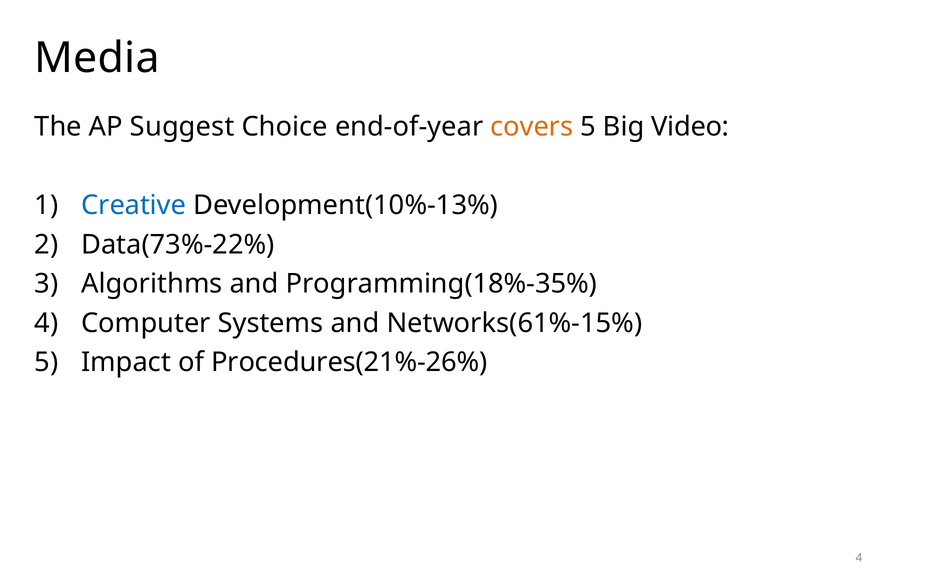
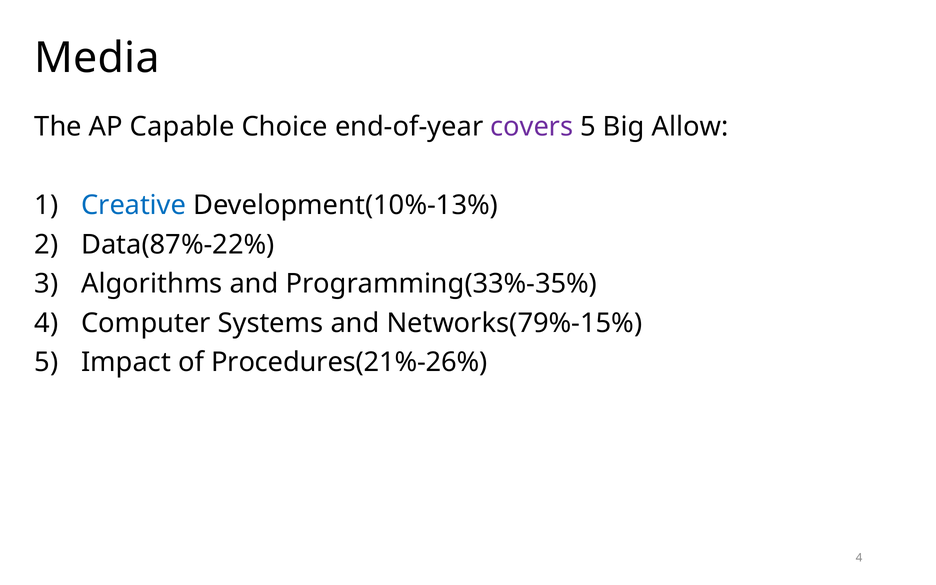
Suggest: Suggest -> Capable
covers colour: orange -> purple
Video: Video -> Allow
Data(73%-22%: Data(73%-22% -> Data(87%-22%
Programming(18%-35%: Programming(18%-35% -> Programming(33%-35%
Networks(61%-15%: Networks(61%-15% -> Networks(79%-15%
